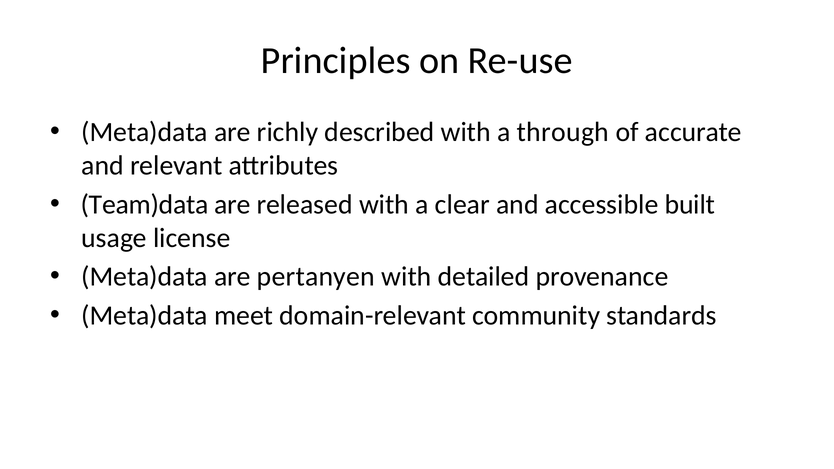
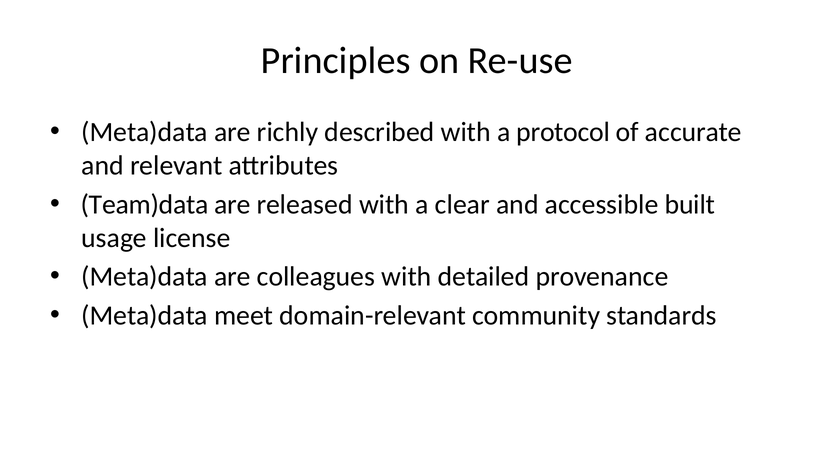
through: through -> protocol
pertanyen: pertanyen -> colleagues
